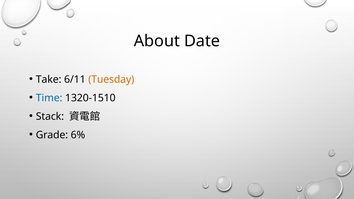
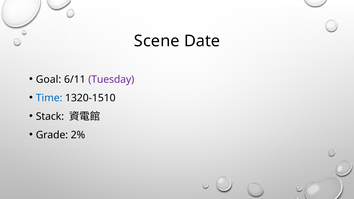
About: About -> Scene
Take: Take -> Goal
Tuesday colour: orange -> purple
6%: 6% -> 2%
